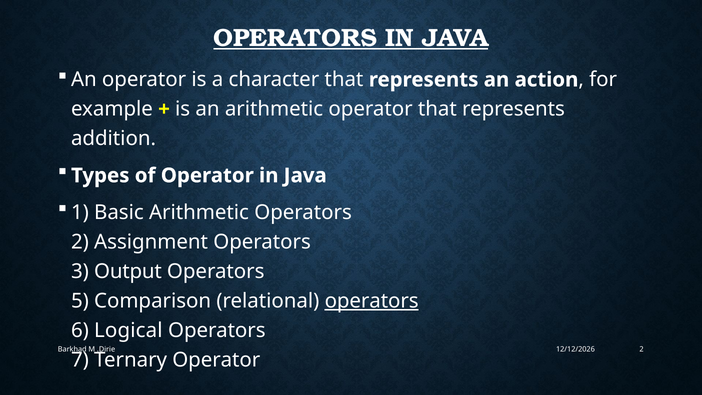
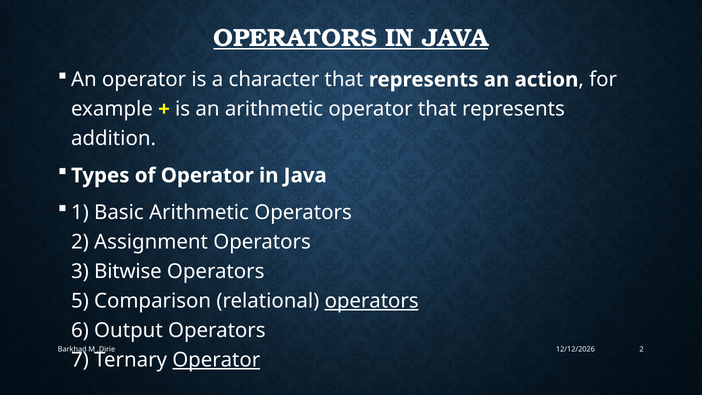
Output: Output -> Bitwise
Logical: Logical -> Output
Operator at (216, 360) underline: none -> present
